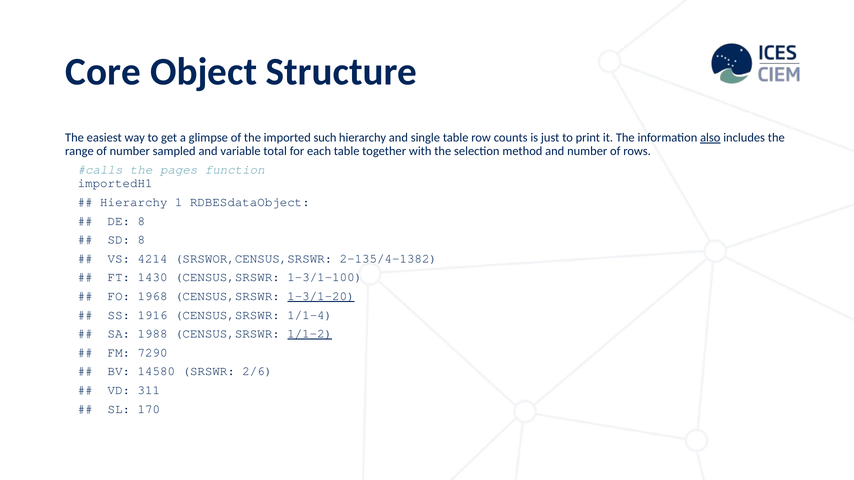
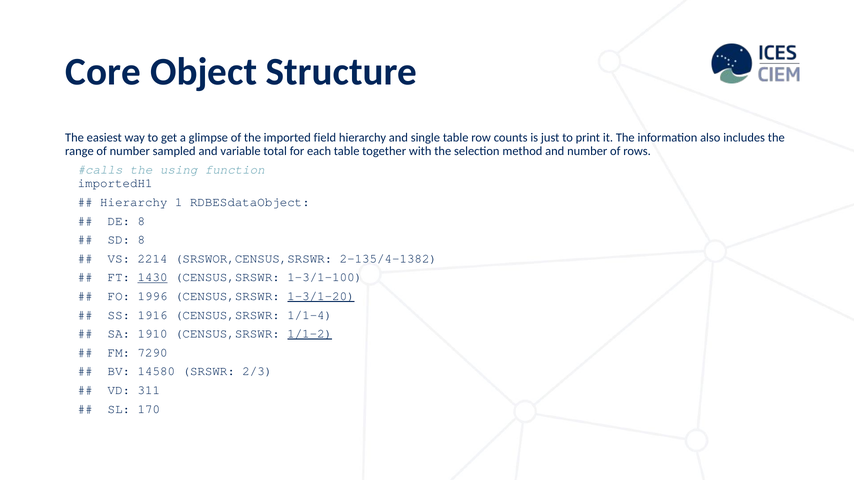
such: such -> field
also underline: present -> none
pages: pages -> using
4214: 4214 -> 2214
1430 underline: none -> present
1968: 1968 -> 1996
1988: 1988 -> 1910
2/6: 2/6 -> 2/3
